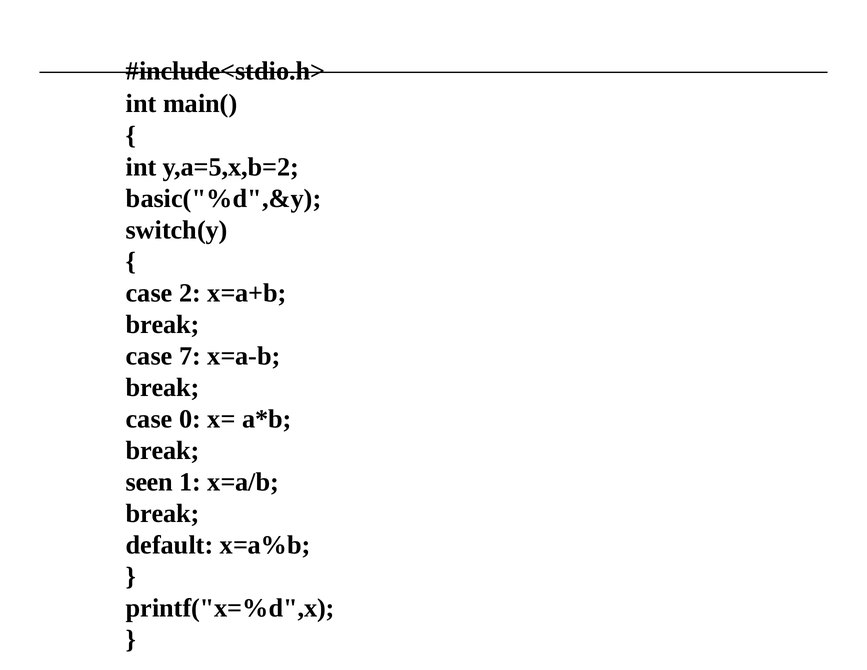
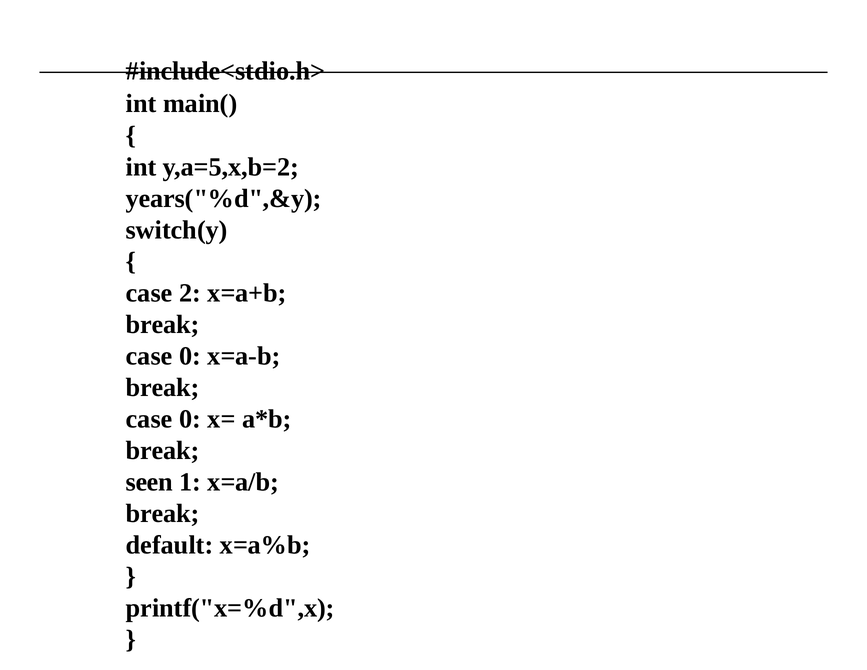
basic("%d",&y: basic("%d",&y -> years("%d",&y
7 at (190, 356): 7 -> 0
